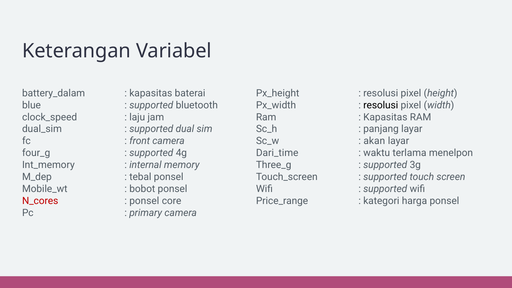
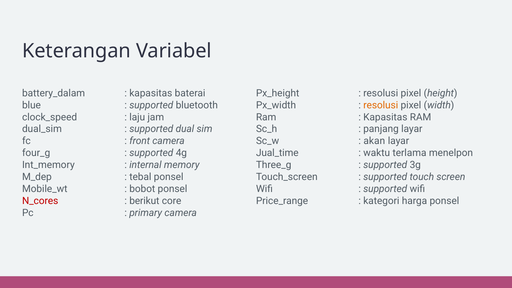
resolusi at (381, 105) colour: black -> orange
Dari_time: Dari_time -> Jual_time
ponsel at (144, 201): ponsel -> berikut
